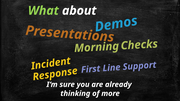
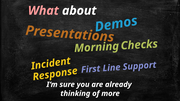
What colour: light green -> pink
